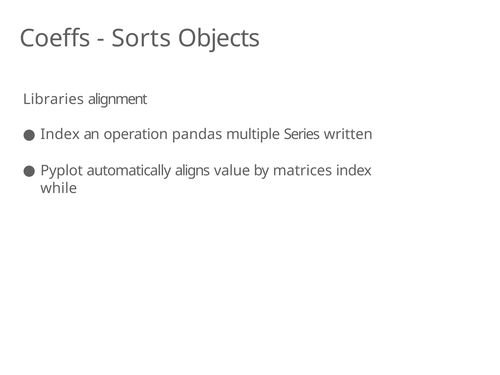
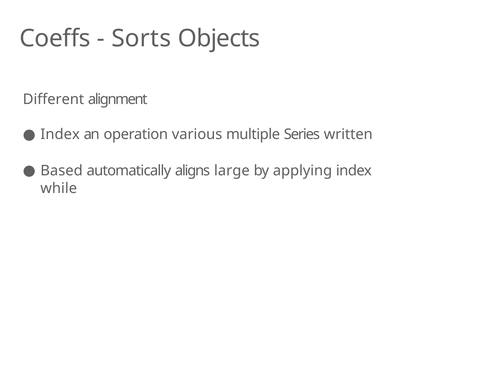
Libraries: Libraries -> Different
pandas: pandas -> various
Pyplot: Pyplot -> Based
value: value -> large
matrices: matrices -> applying
